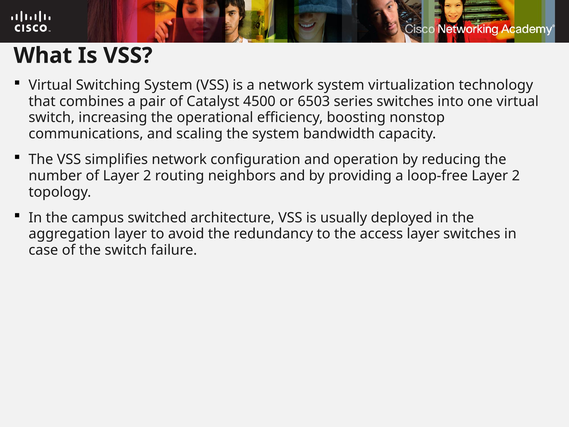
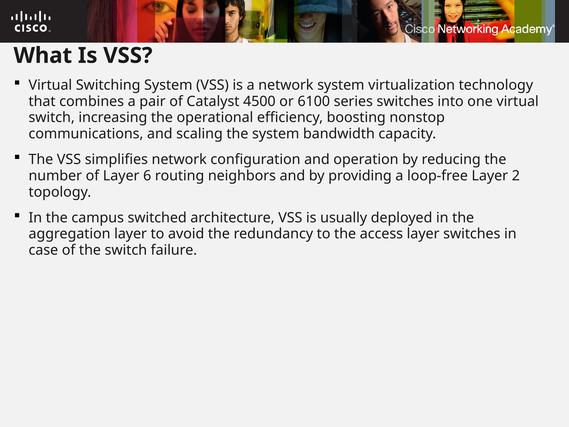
6503: 6503 -> 6100
of Layer 2: 2 -> 6
